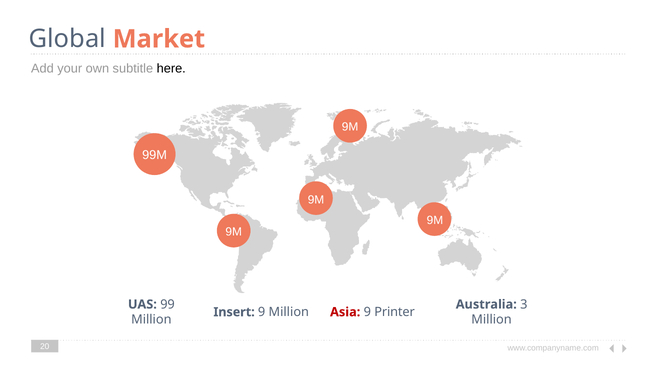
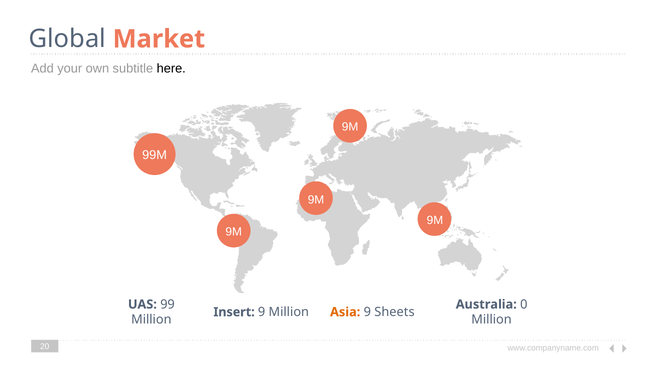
Asia colour: red -> orange
Printer: Printer -> Sheets
3: 3 -> 0
